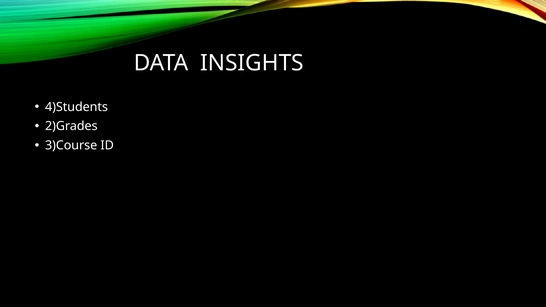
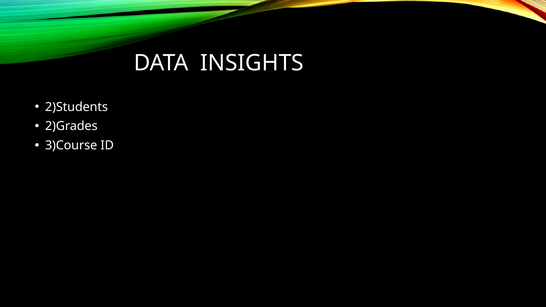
4)Students: 4)Students -> 2)Students
